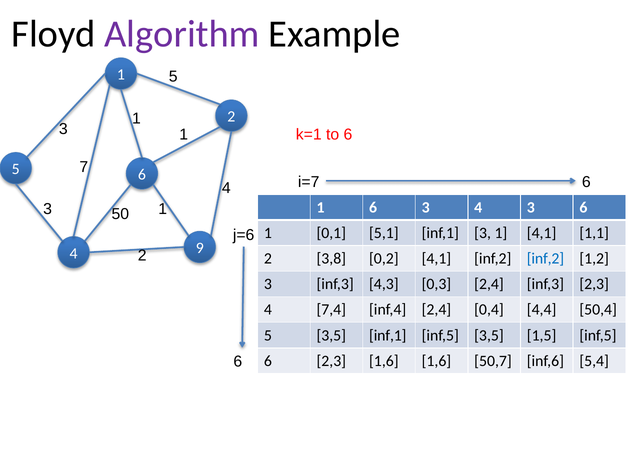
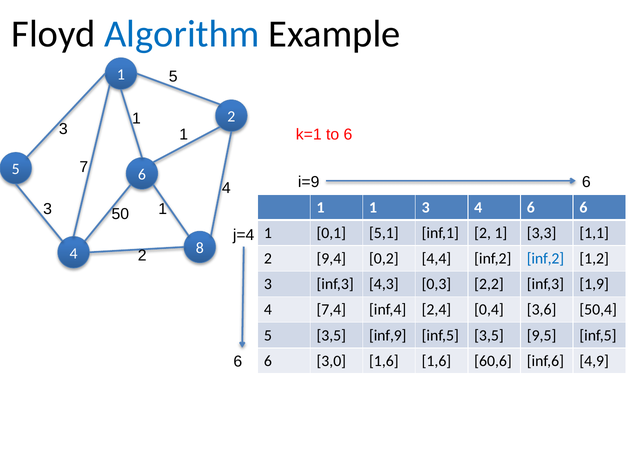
Algorithm colour: purple -> blue
i=7: i=7 -> i=9
6 at (373, 208): 6 -> 1
4 3: 3 -> 6
inf,1 3: 3 -> 2
1 4,1: 4,1 -> 3,3
j=6: j=6 -> j=4
9: 9 -> 8
3,8: 3,8 -> 9,4
0,2 4,1: 4,1 -> 4,4
0,3 2,4: 2,4 -> 2,2
inf,3 2,3: 2,3 -> 1,9
4,4: 4,4 -> 3,6
3,5 inf,1: inf,1 -> inf,9
1,5: 1,5 -> 9,5
6 2,3: 2,3 -> 3,0
50,7: 50,7 -> 60,6
5,4: 5,4 -> 4,9
